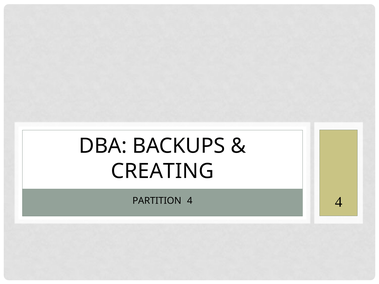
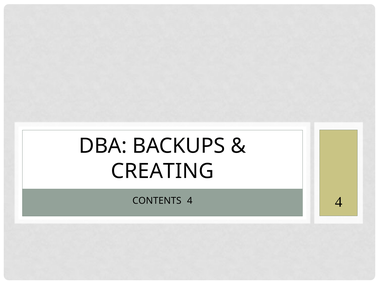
PARTITION: PARTITION -> CONTENTS
